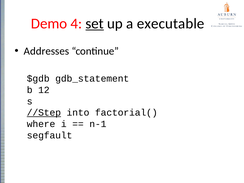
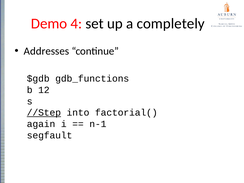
set underline: present -> none
executable: executable -> completely
gdb_statement: gdb_statement -> gdb_functions
where: where -> again
